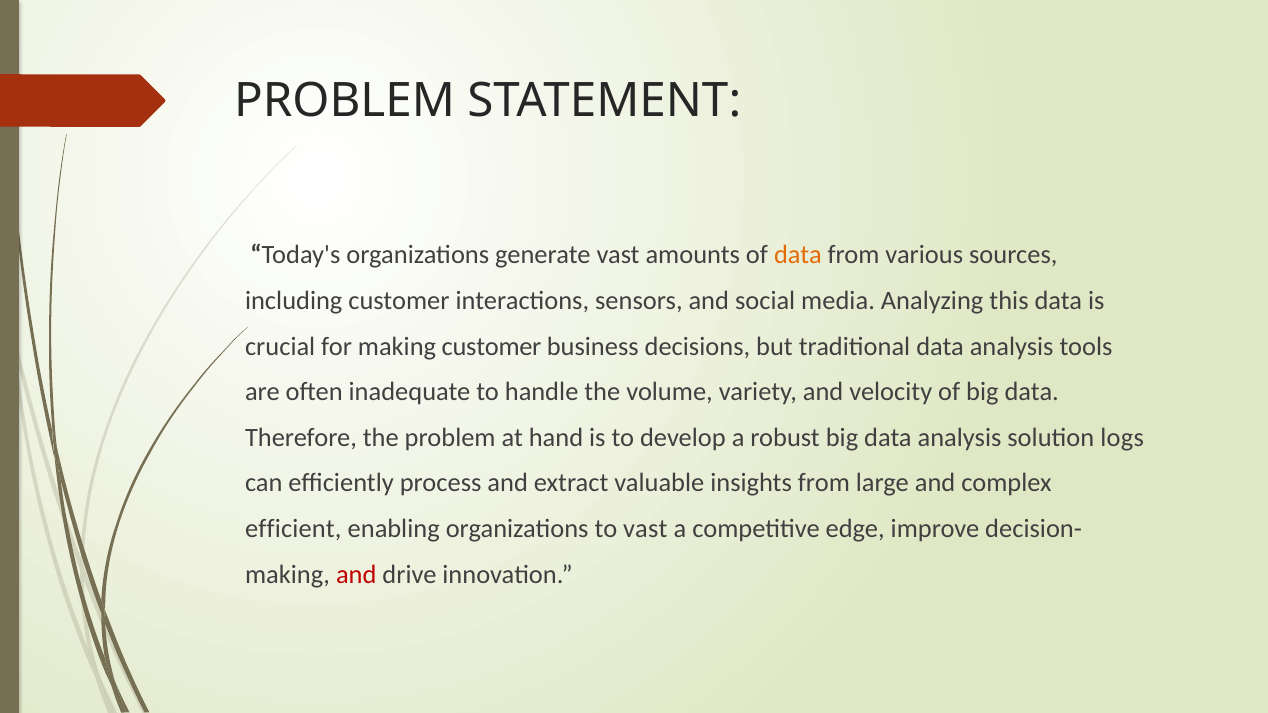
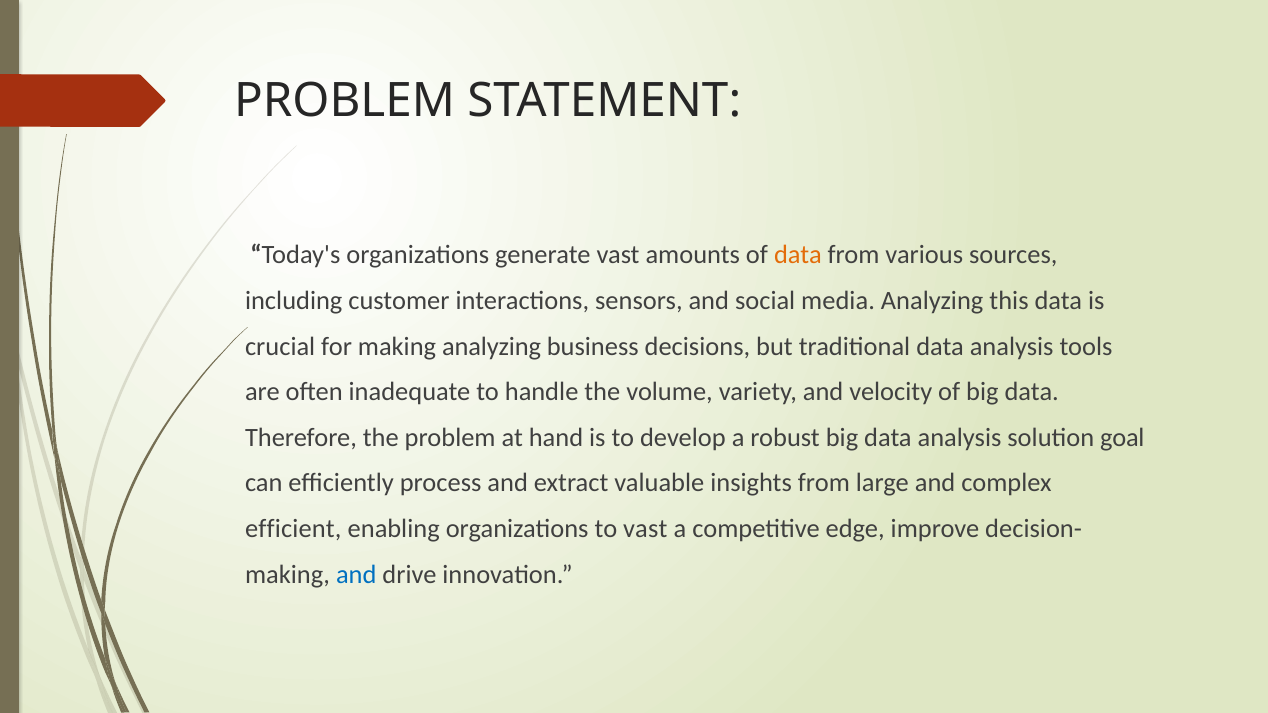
making customer: customer -> analyzing
logs: logs -> goal
and at (356, 575) colour: red -> blue
